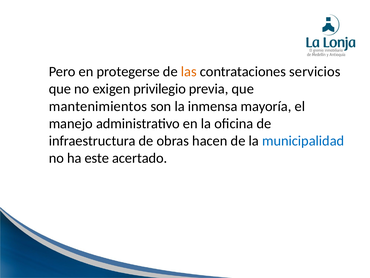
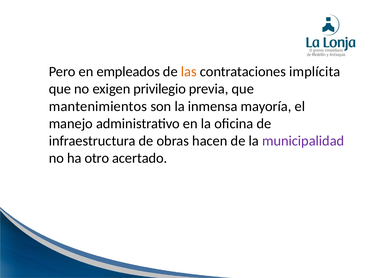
protegerse: protegerse -> empleados
servicios: servicios -> implícita
municipalidad colour: blue -> purple
este: este -> otro
